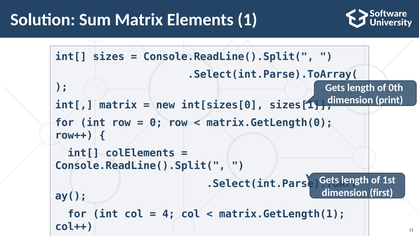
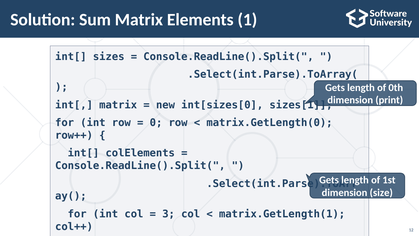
first: first -> size
4: 4 -> 3
